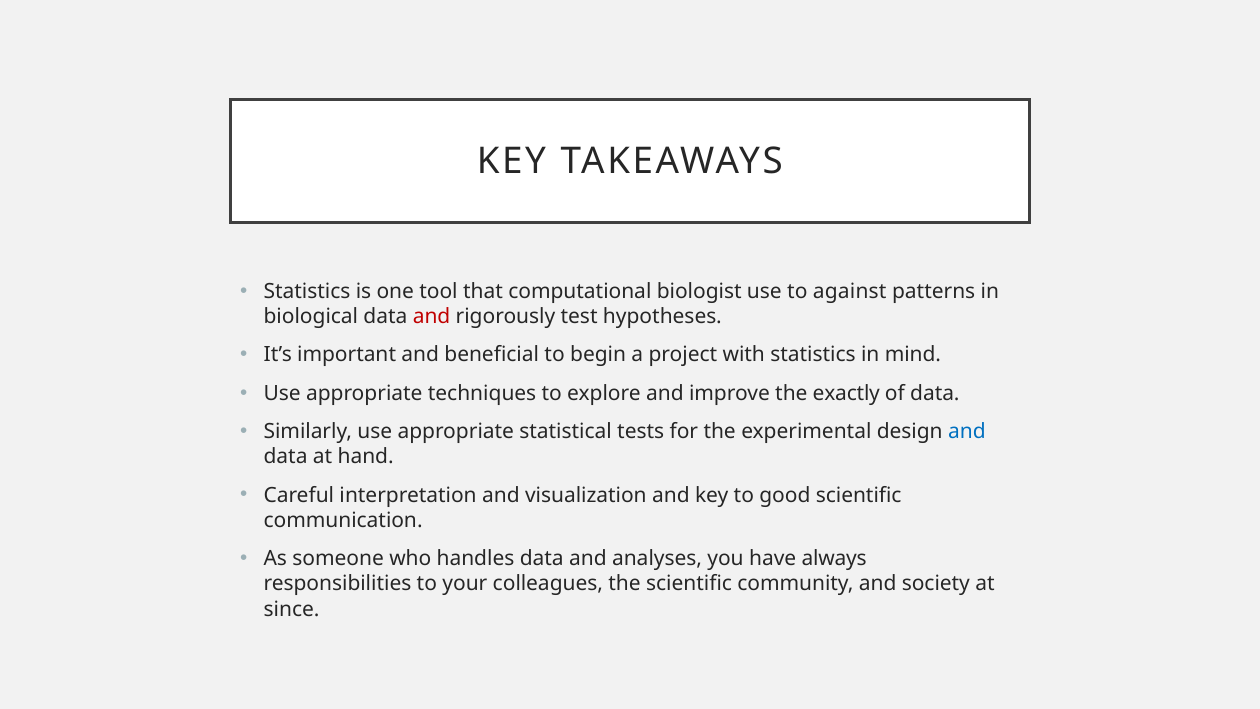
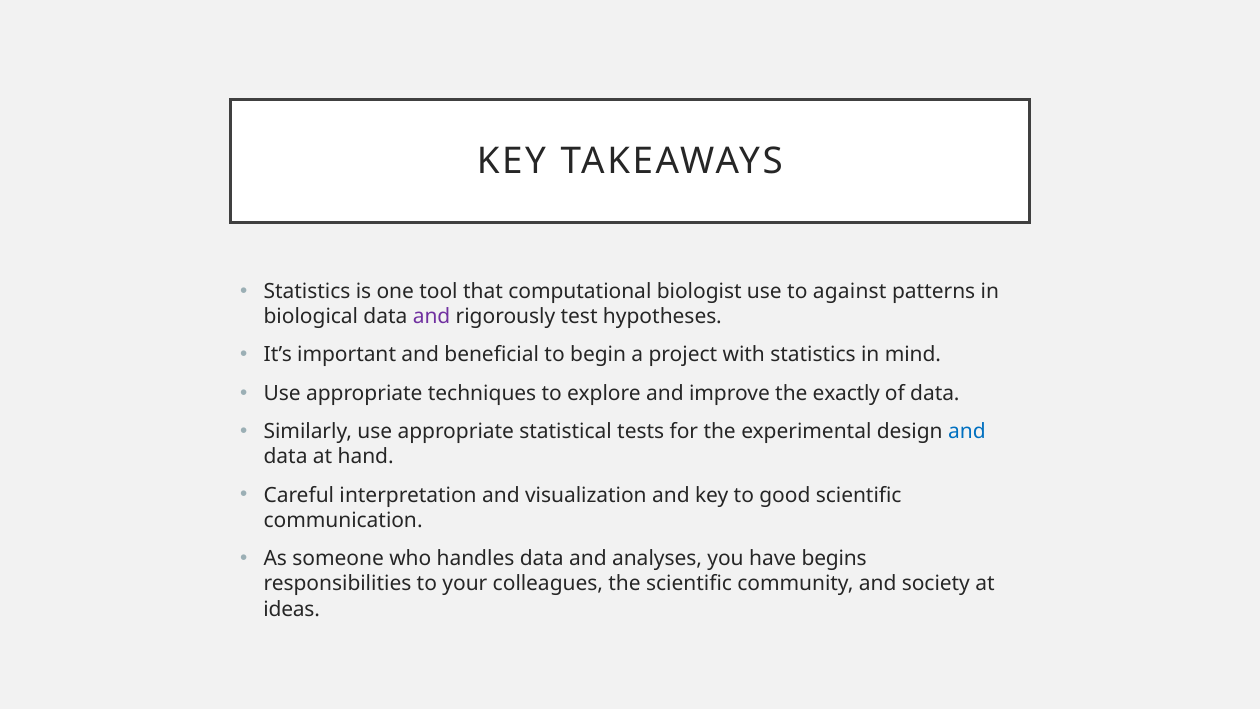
and at (432, 317) colour: red -> purple
always: always -> begins
since: since -> ideas
